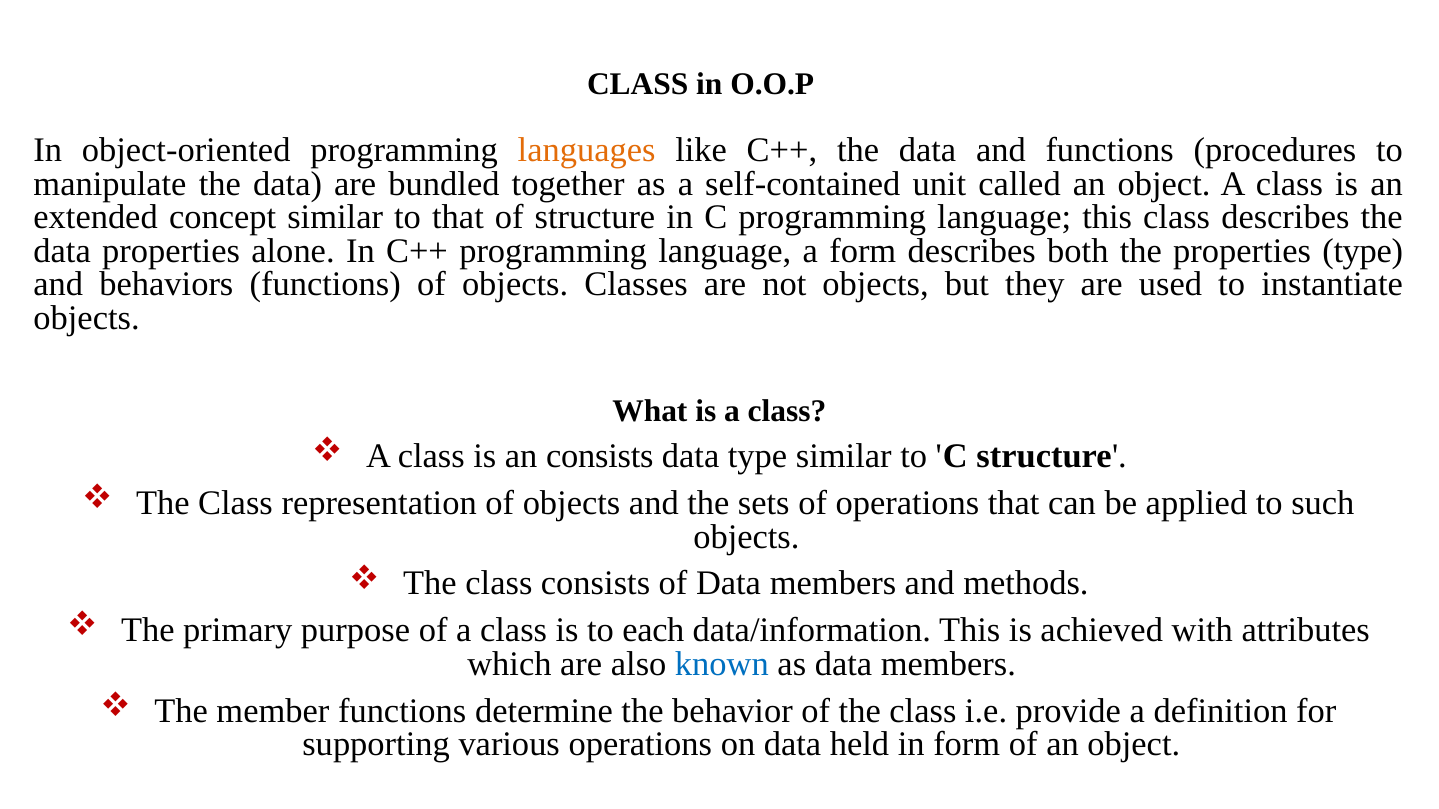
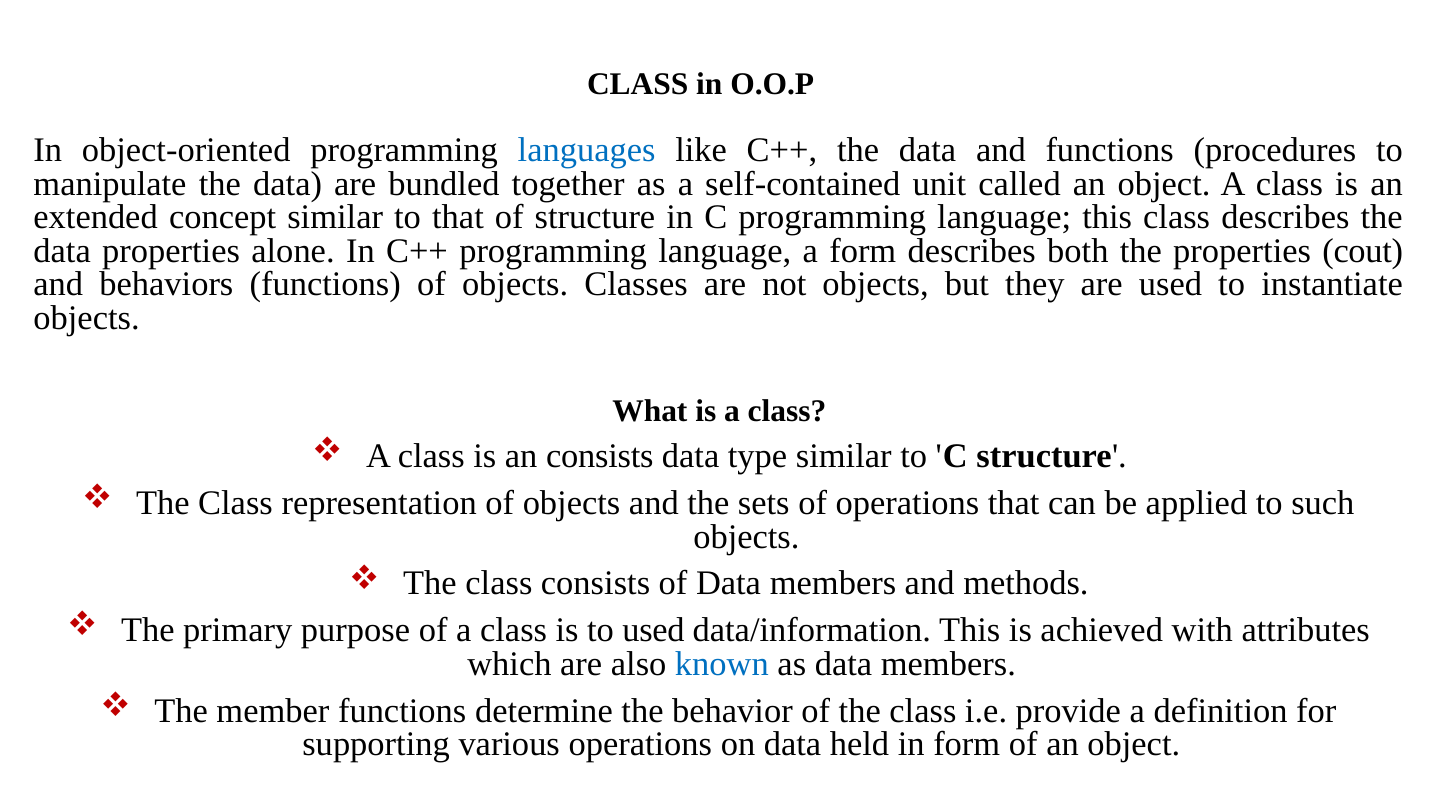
languages colour: orange -> blue
properties type: type -> cout
to each: each -> used
